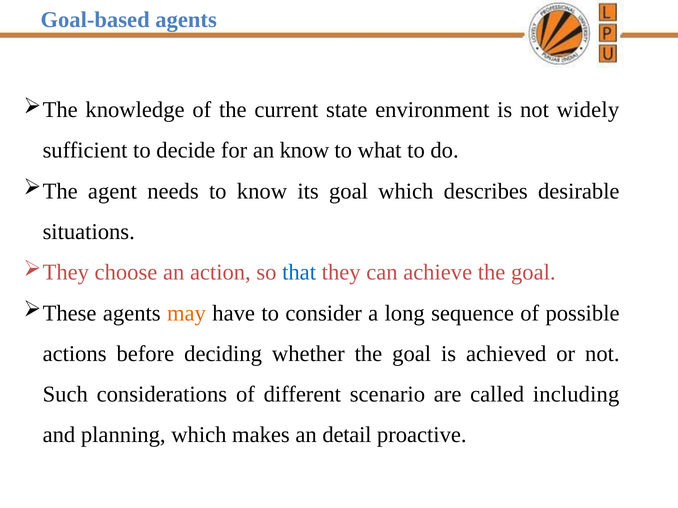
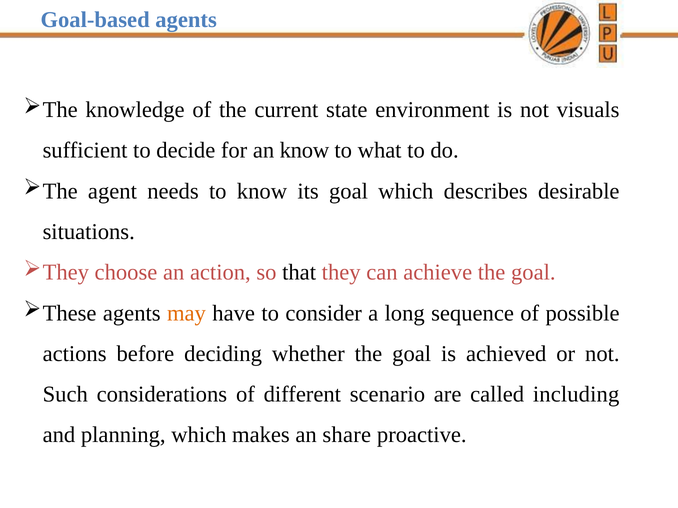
widely: widely -> visuals
that colour: blue -> black
detail: detail -> share
